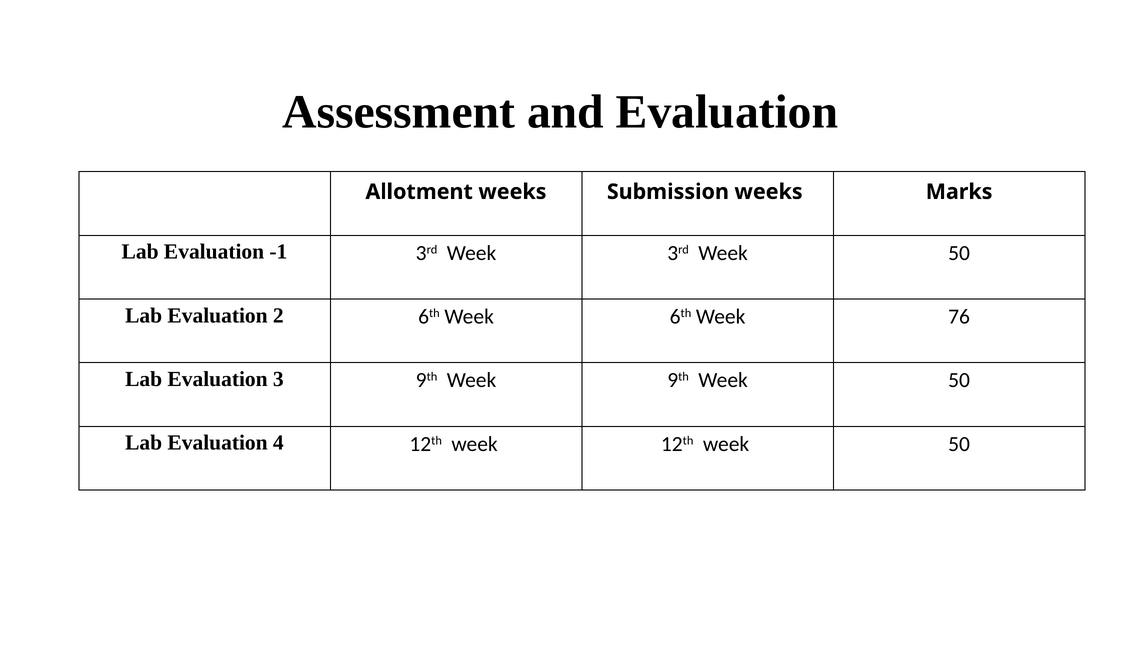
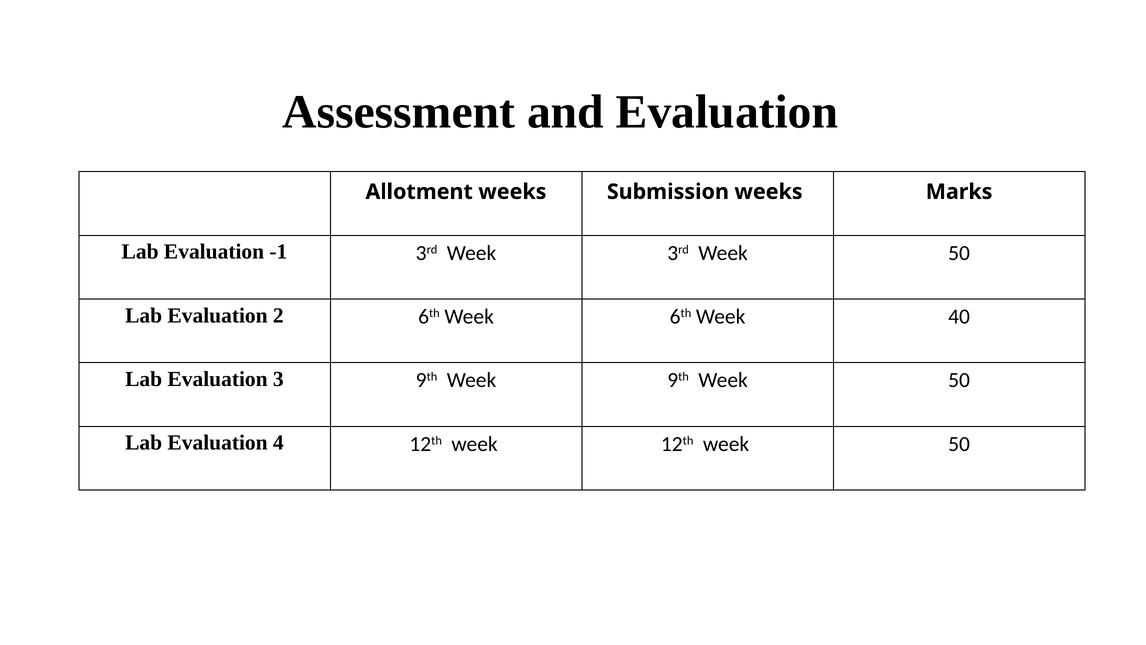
76: 76 -> 40
